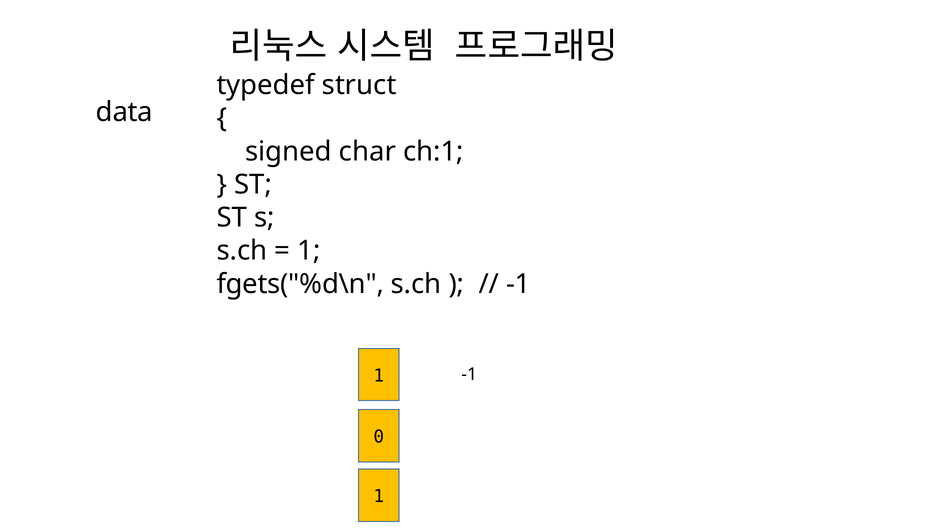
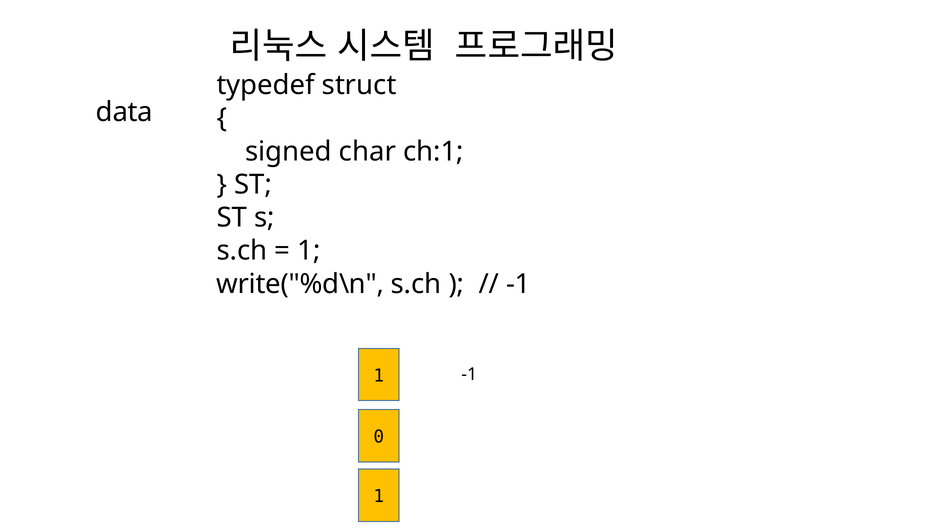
fgets("%d\n: fgets("%d\n -> write("%d\n
